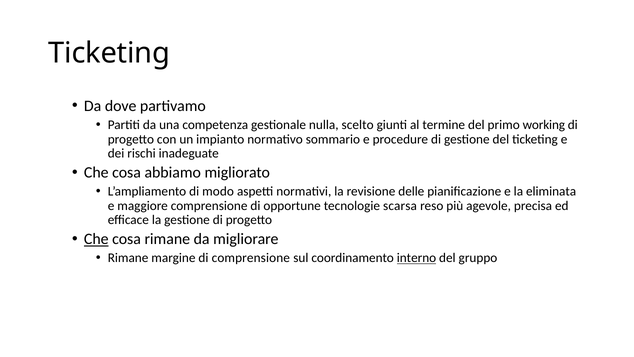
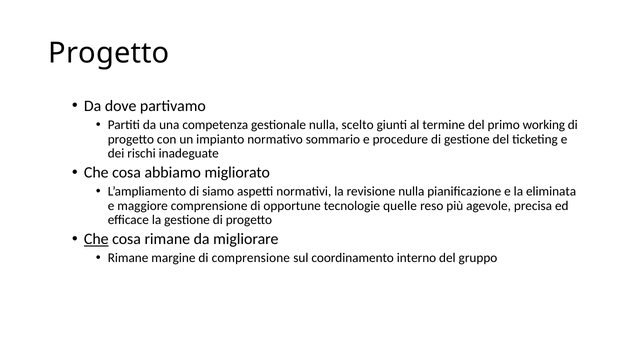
Ticketing at (109, 53): Ticketing -> Progetto
modo: modo -> siamo
revisione delle: delle -> nulla
scarsa: scarsa -> quelle
interno underline: present -> none
